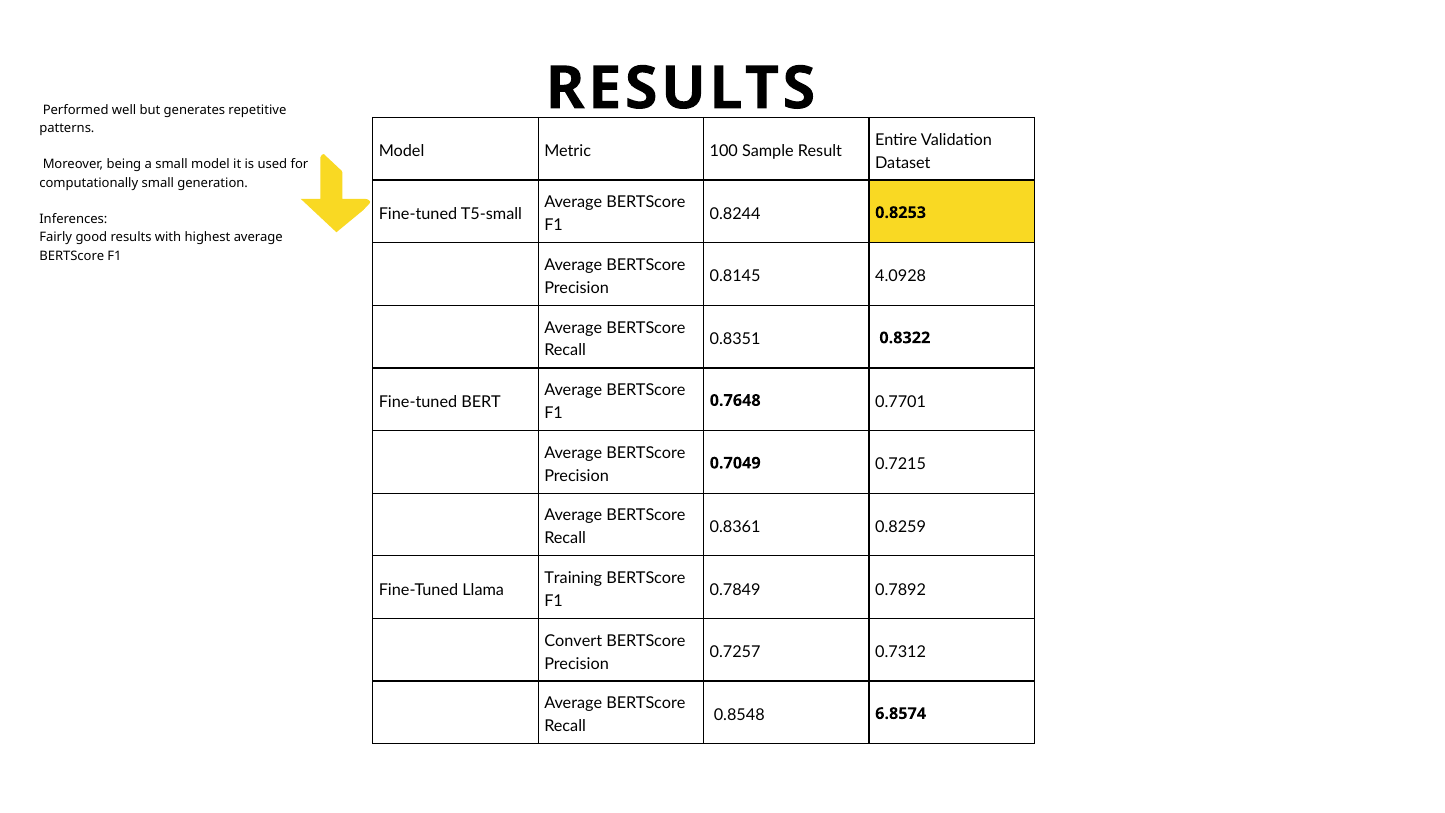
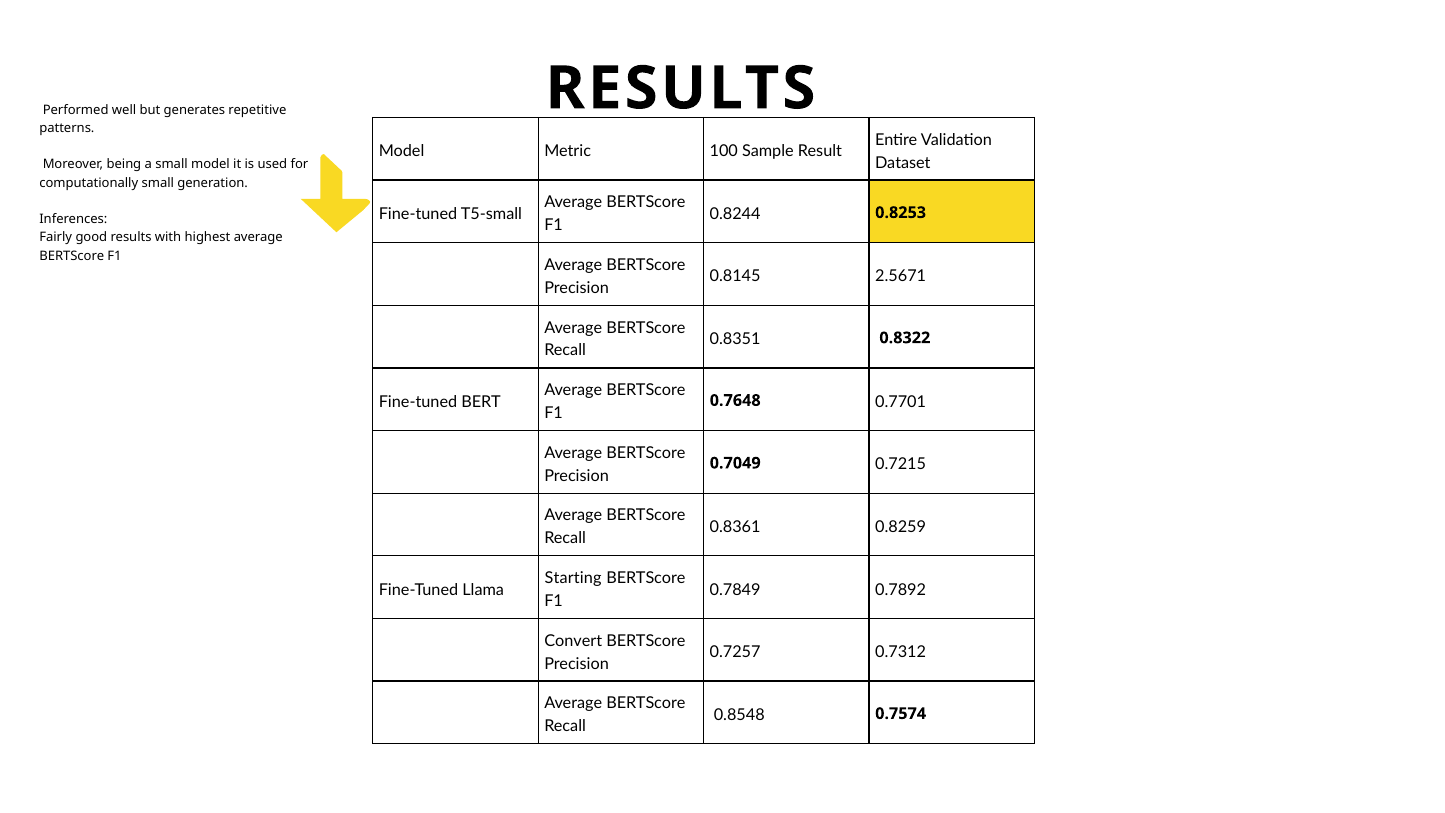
4.0928: 4.0928 -> 2.5671
Training: Training -> Starting
6.8574: 6.8574 -> 0.7574
